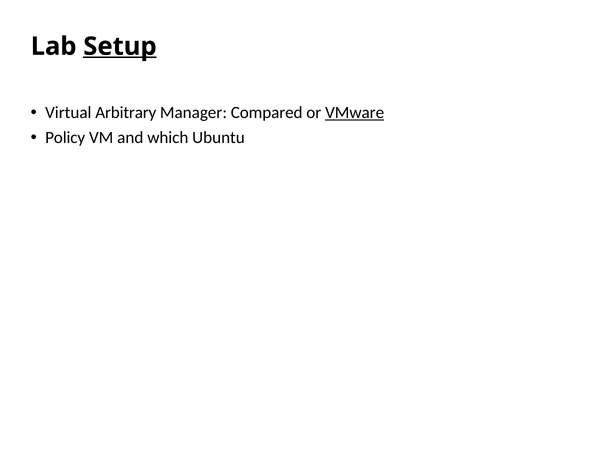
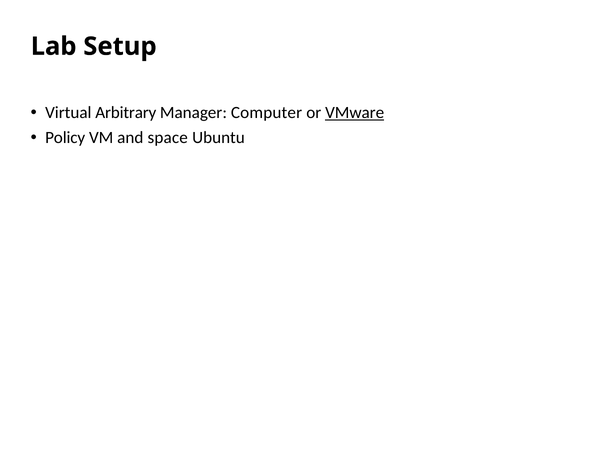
Setup underline: present -> none
Compared: Compared -> Computer
which: which -> space
